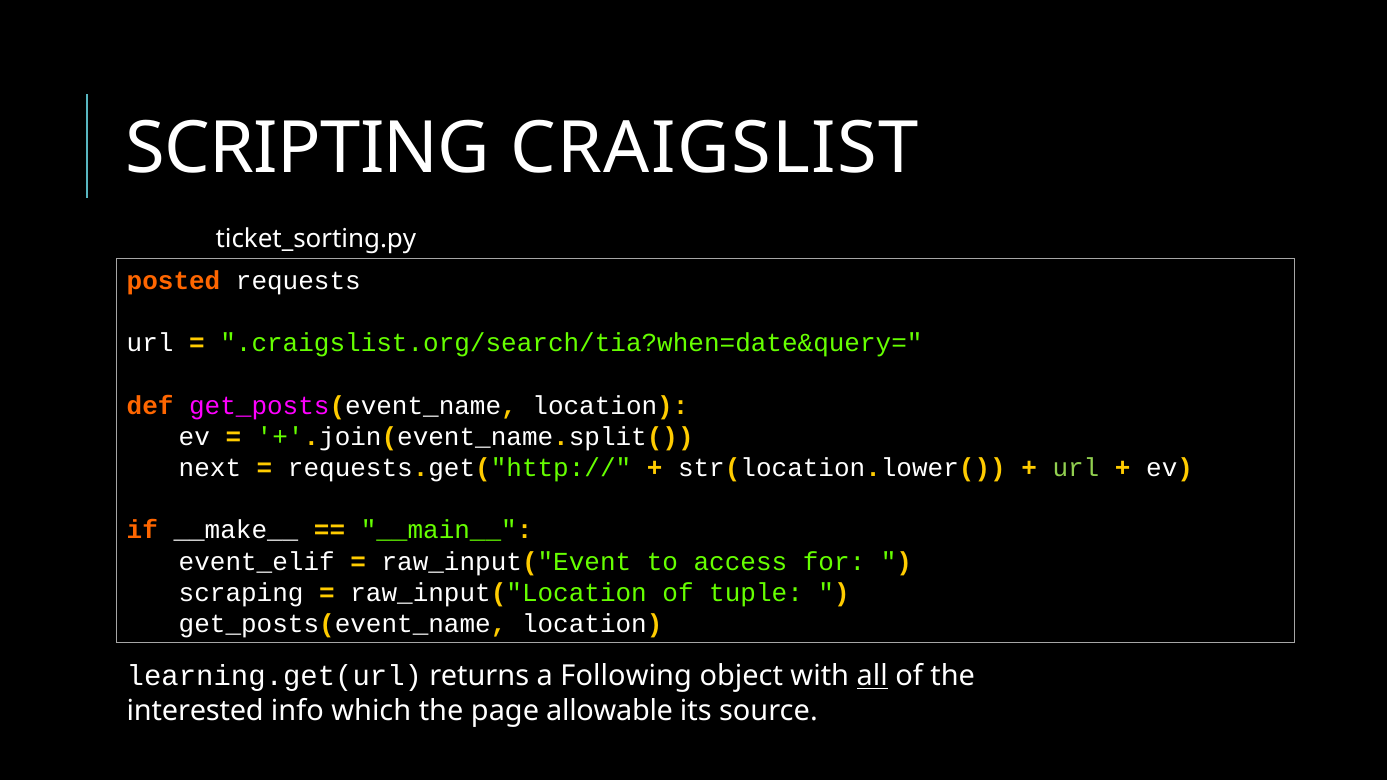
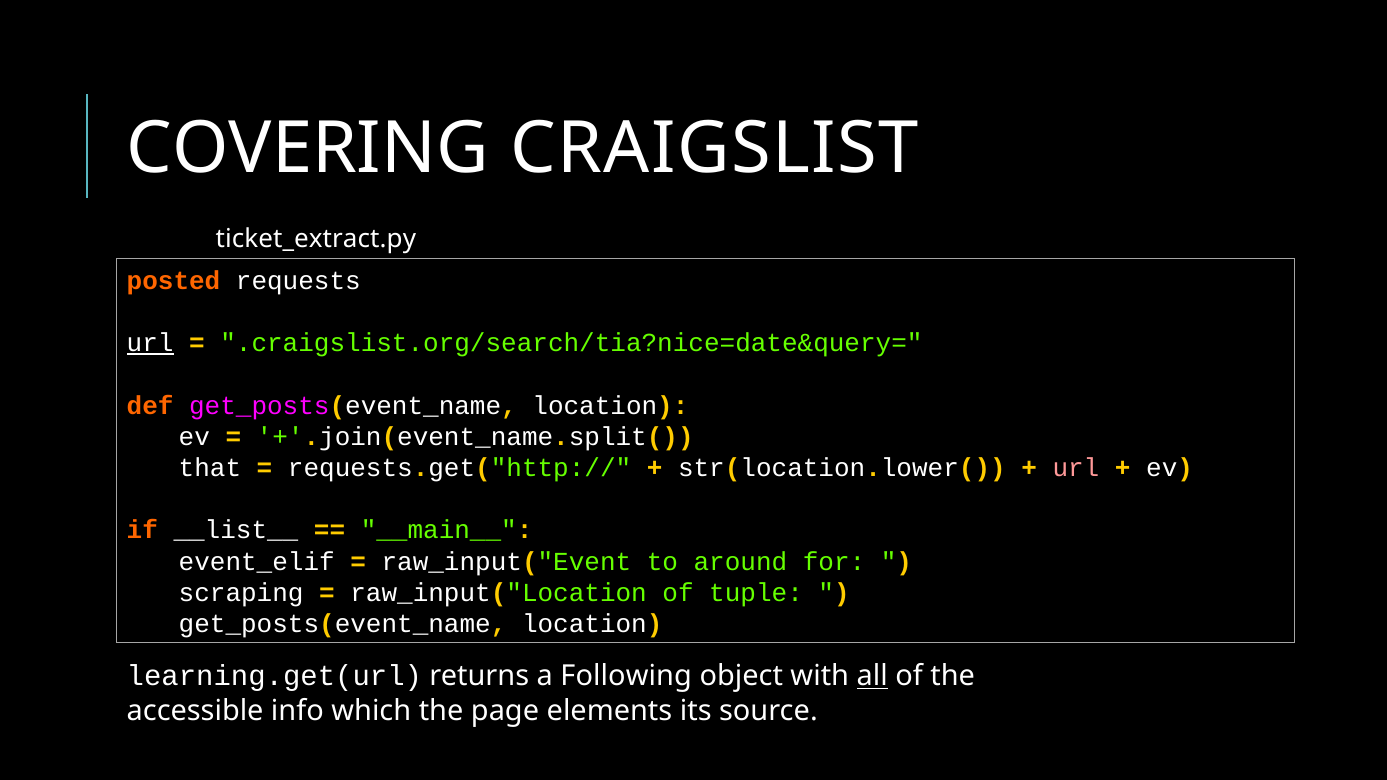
SCRIPTING: SCRIPTING -> COVERING
ticket_sorting.py: ticket_sorting.py -> ticket_extract.py
url at (150, 343) underline: none -> present
.craigslist.org/search/tia?when=date&query=: .craigslist.org/search/tia?when=date&query= -> .craigslist.org/search/tia?nice=date&query=
next: next -> that
url at (1076, 468) colour: light green -> pink
__make__: __make__ -> __list__
access: access -> around
interested: interested -> accessible
allowable: allowable -> elements
